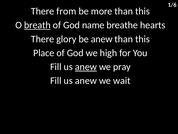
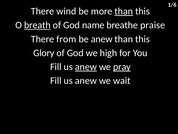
from: from -> wind
than at (124, 11) underline: none -> present
hearts: hearts -> praise
glory: glory -> from
Place: Place -> Glory
pray underline: none -> present
